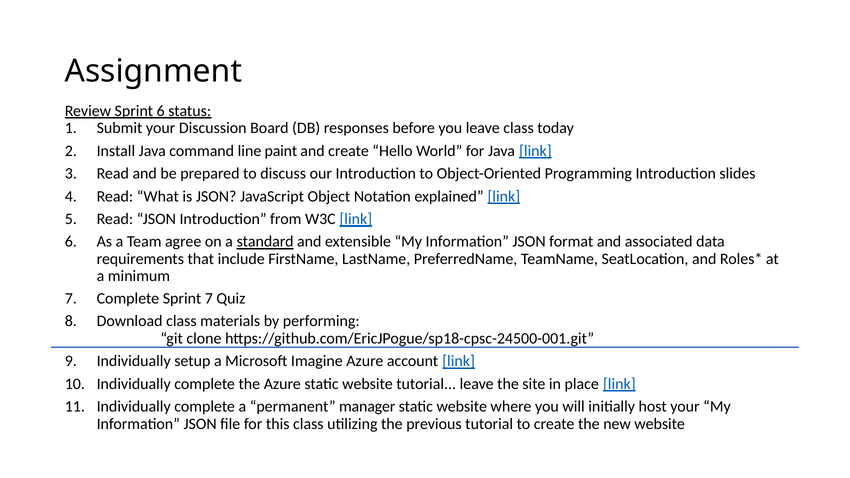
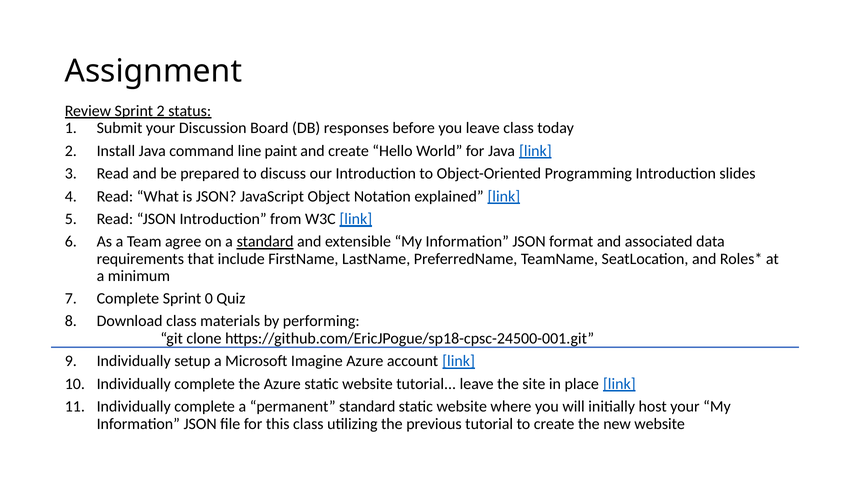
Sprint 6: 6 -> 2
Sprint 7: 7 -> 0
permanent manager: manager -> standard
